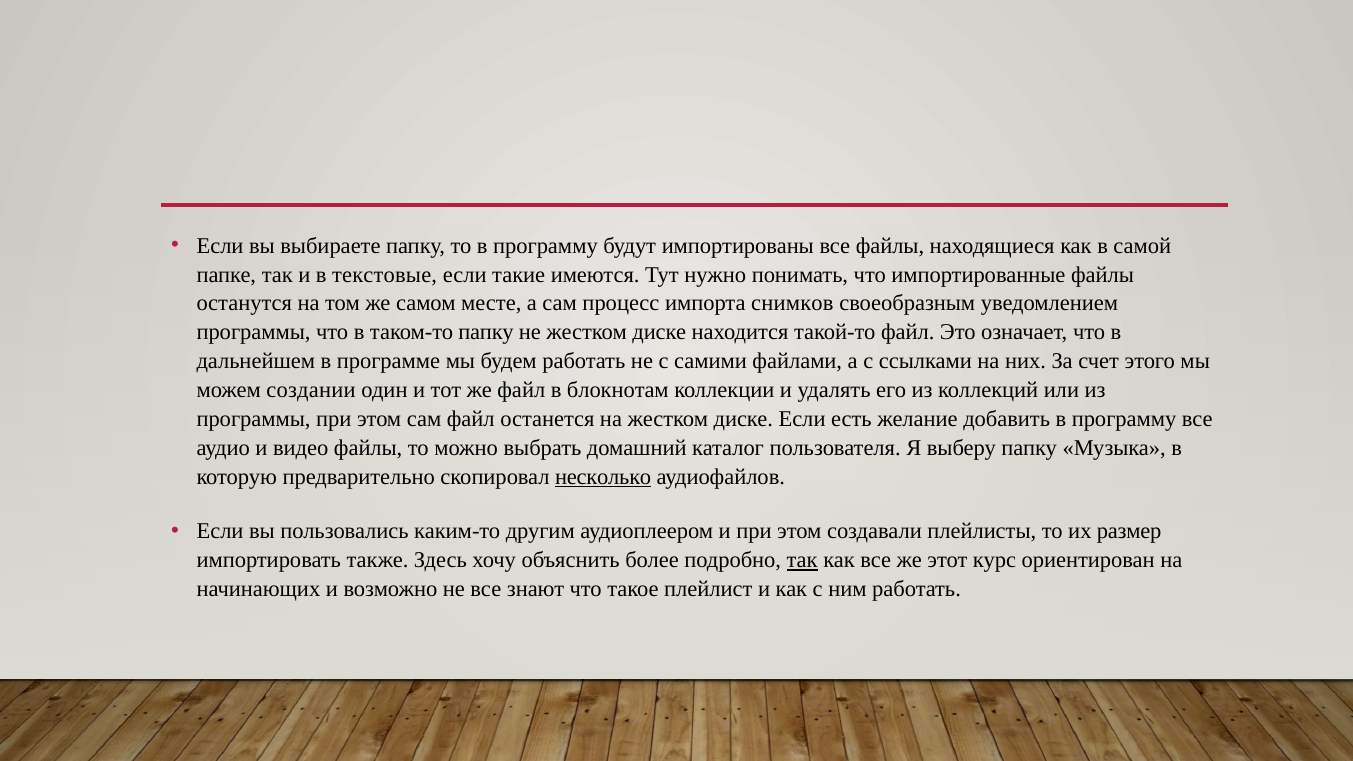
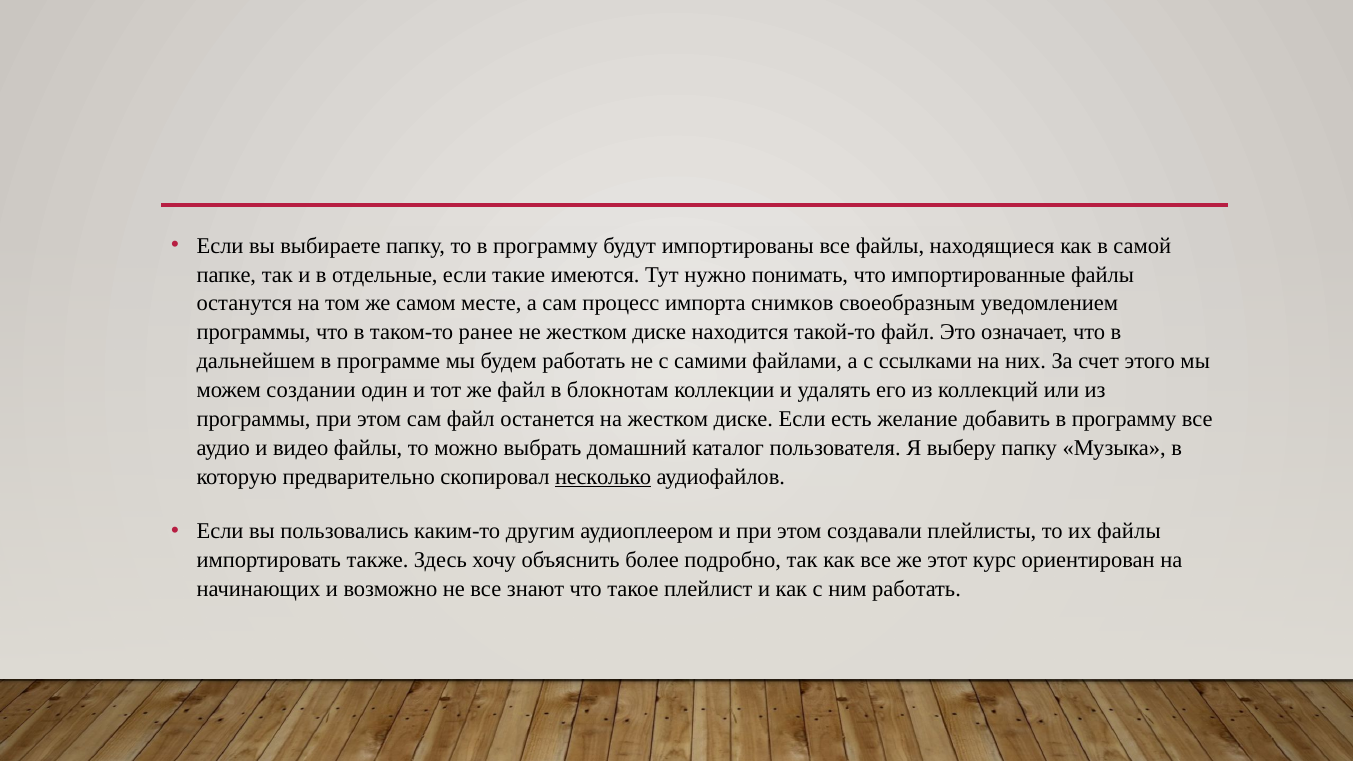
текстовые: текстовые -> отдельные
таком-то папку: папку -> ранее
их размер: размер -> файлы
так at (802, 560) underline: present -> none
